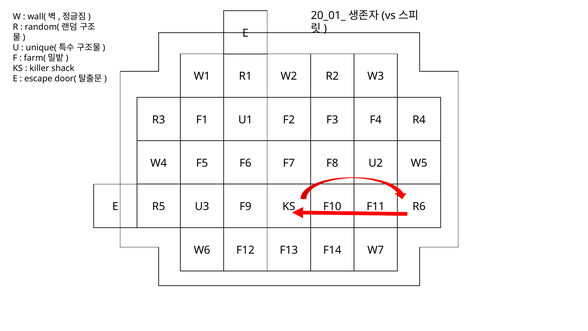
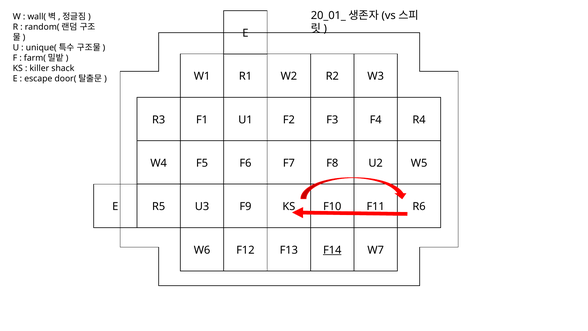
F14 underline: none -> present
